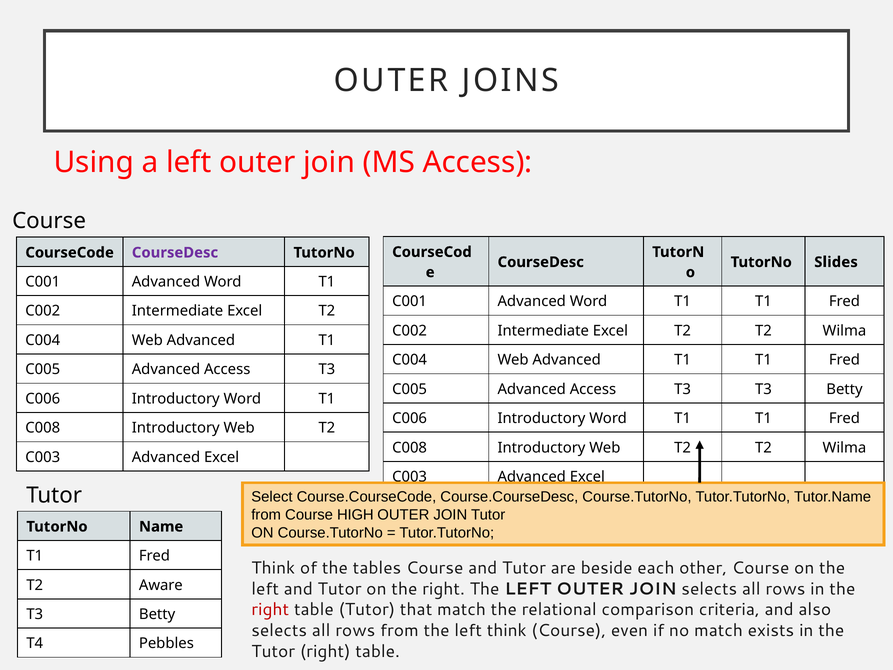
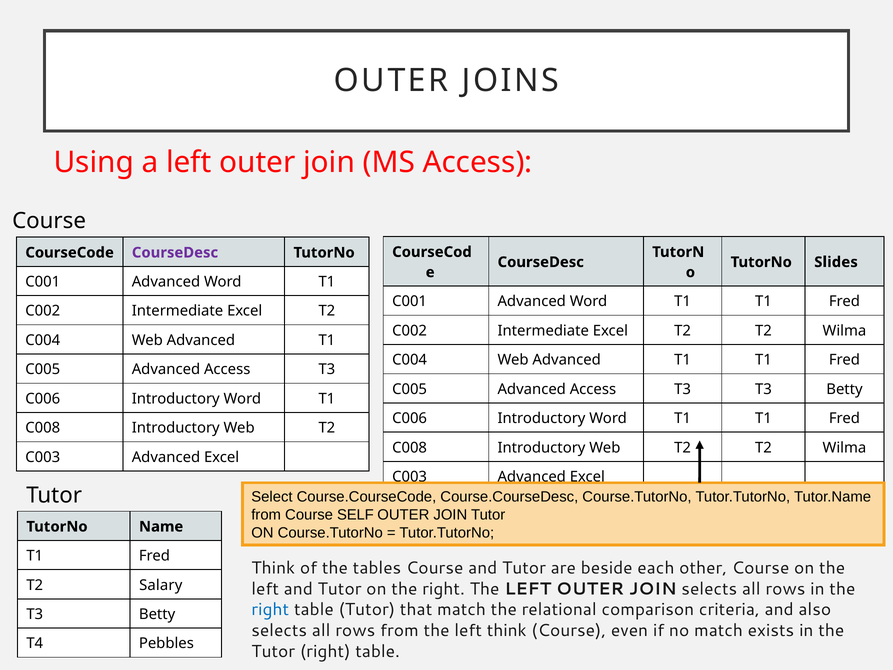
HIGH: HIGH -> SELF
Aware: Aware -> Salary
right at (270, 609) colour: red -> blue
